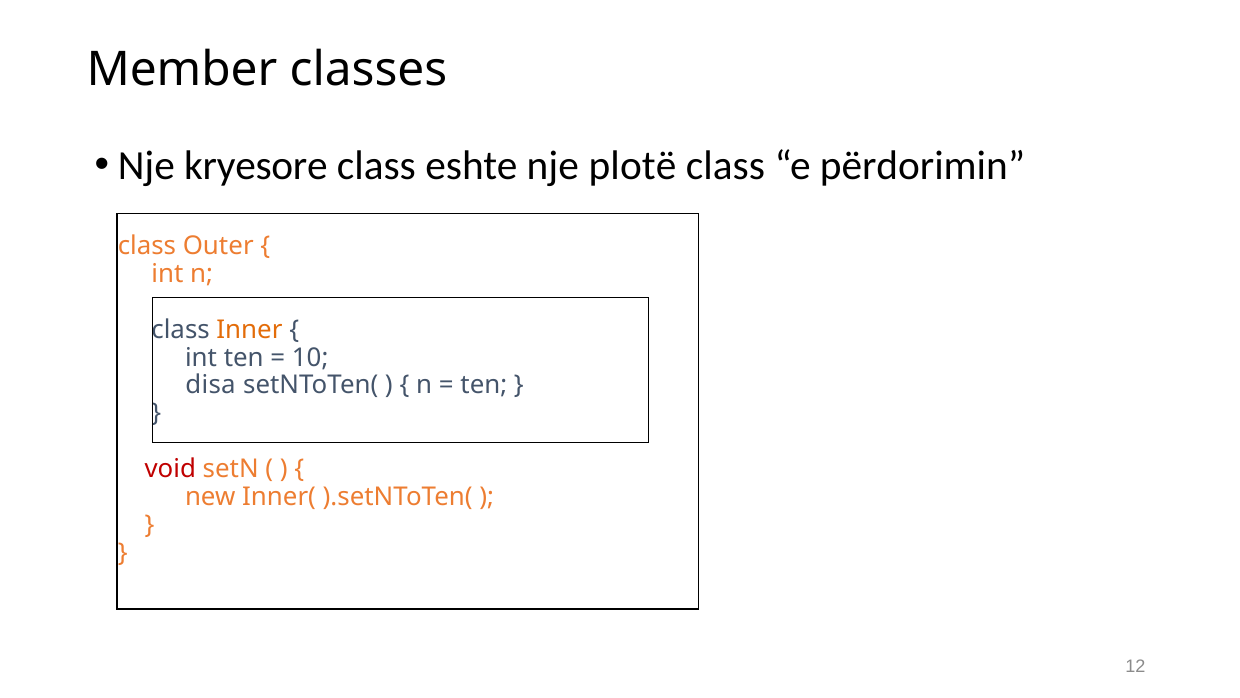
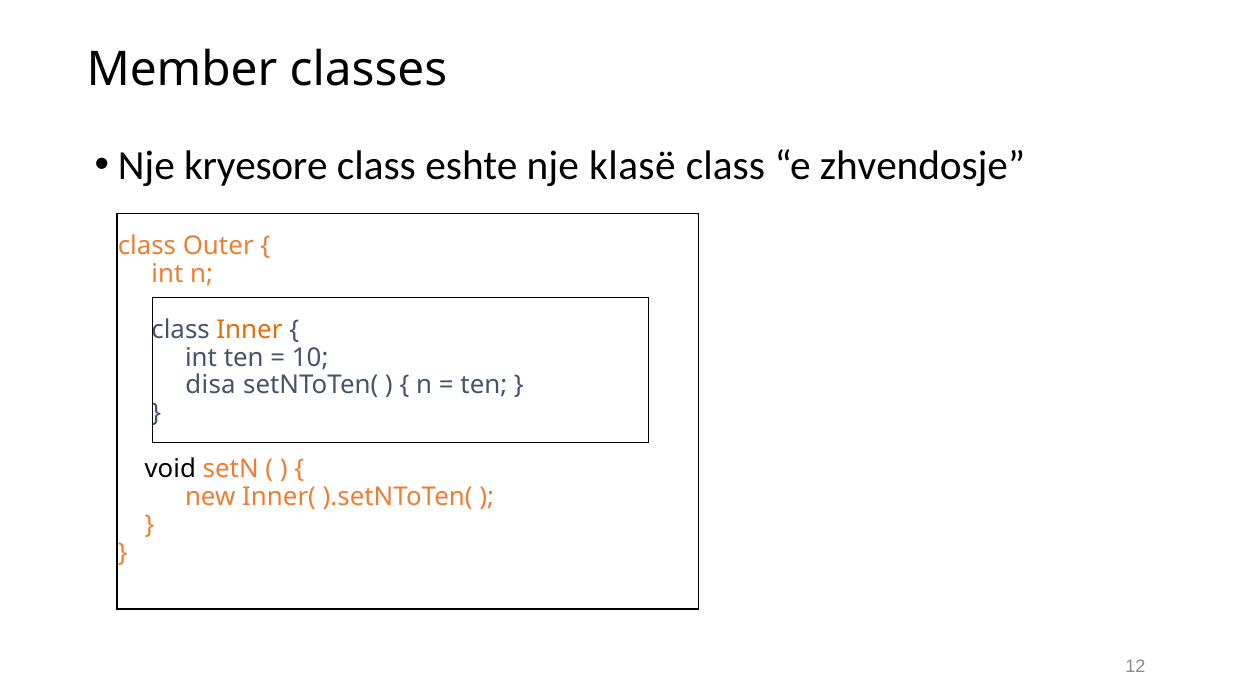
plotë: plotë -> klasë
përdorimin: përdorimin -> zhvendosje
void colour: red -> black
